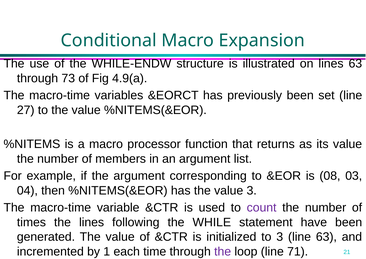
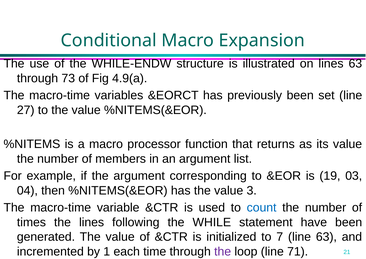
08: 08 -> 19
count colour: purple -> blue
to 3: 3 -> 7
